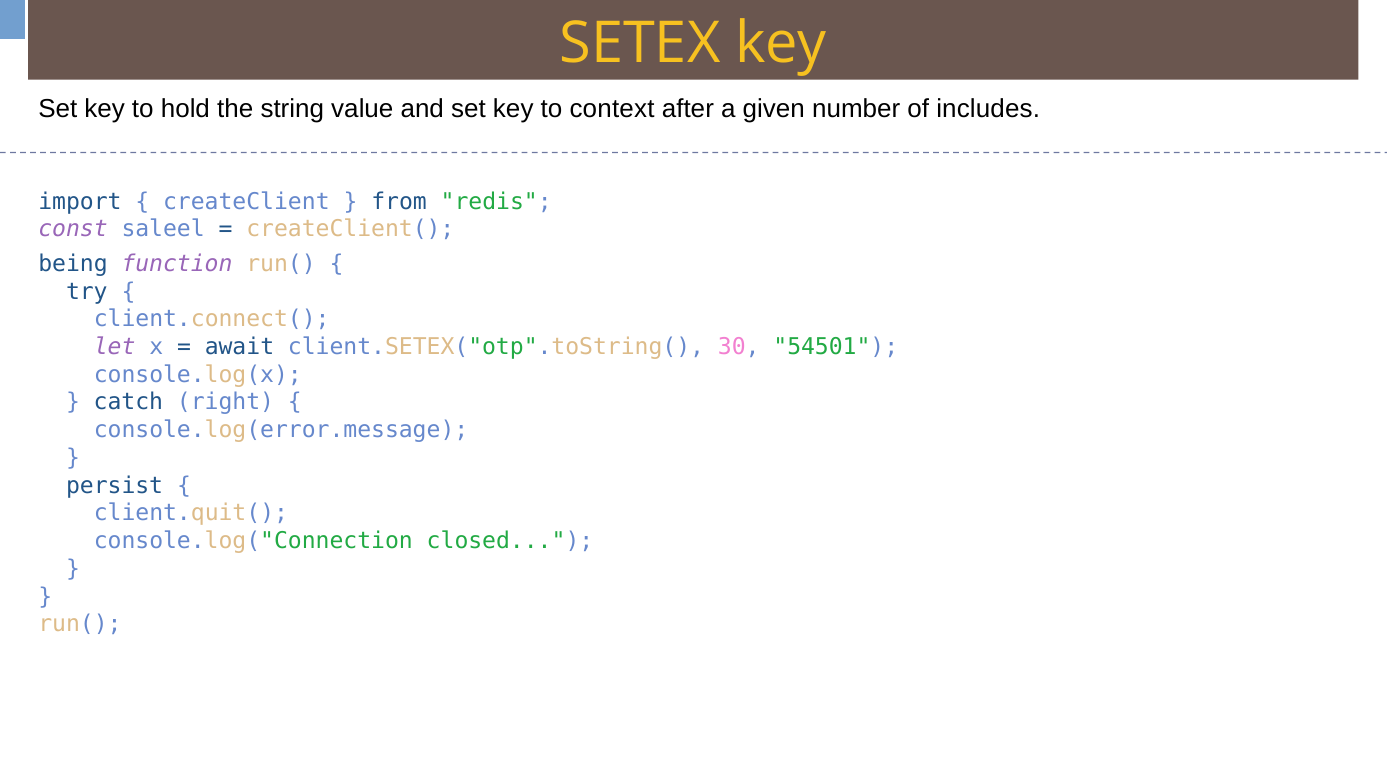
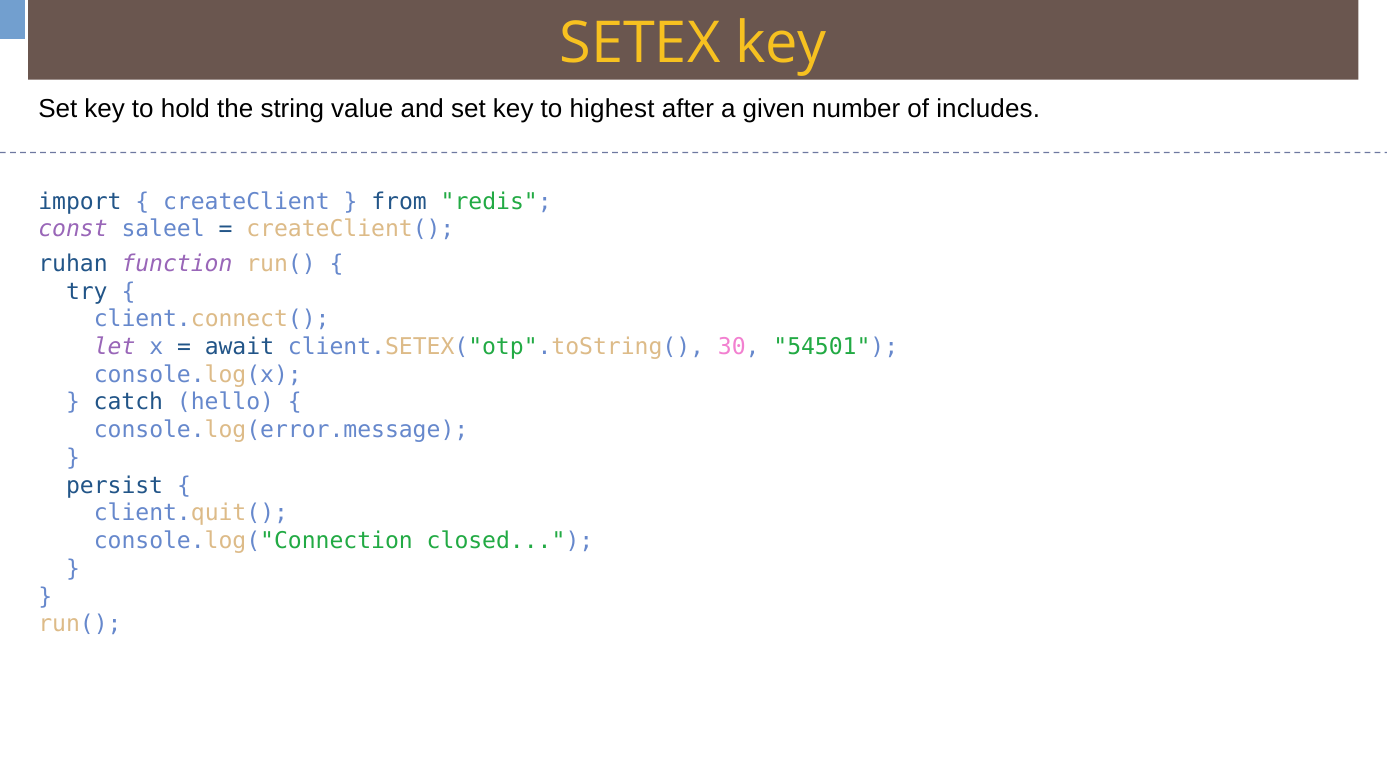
context: context -> highest
being: being -> ruhan
right: right -> hello
